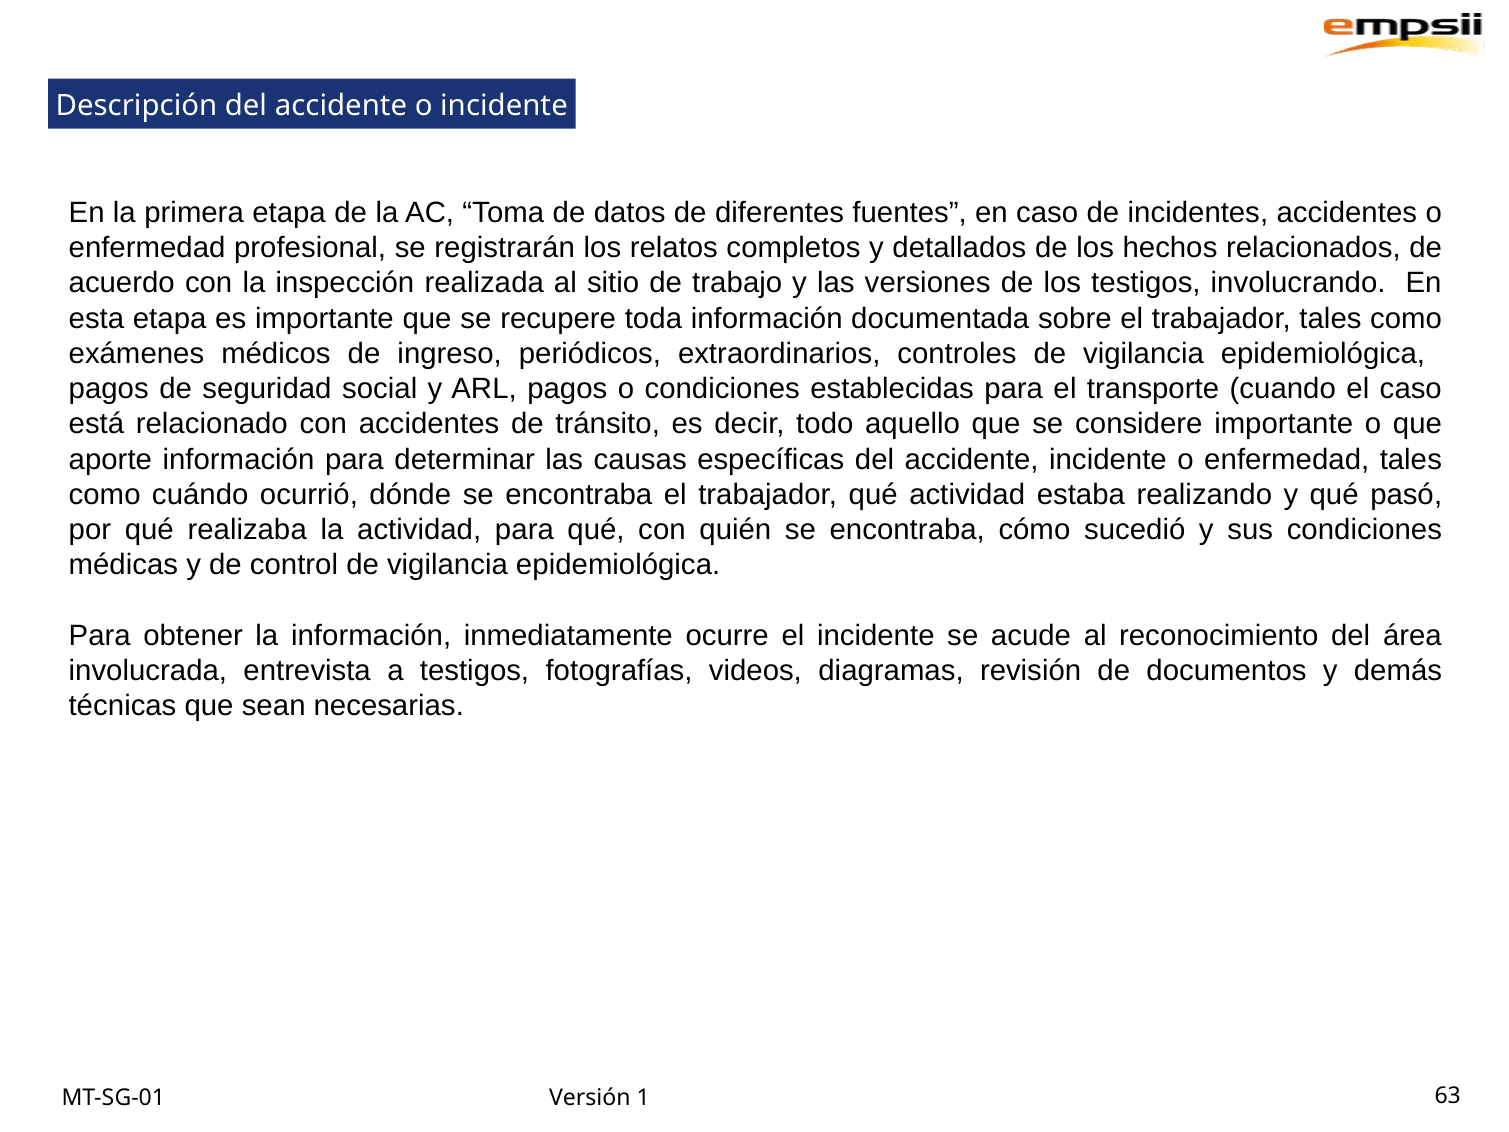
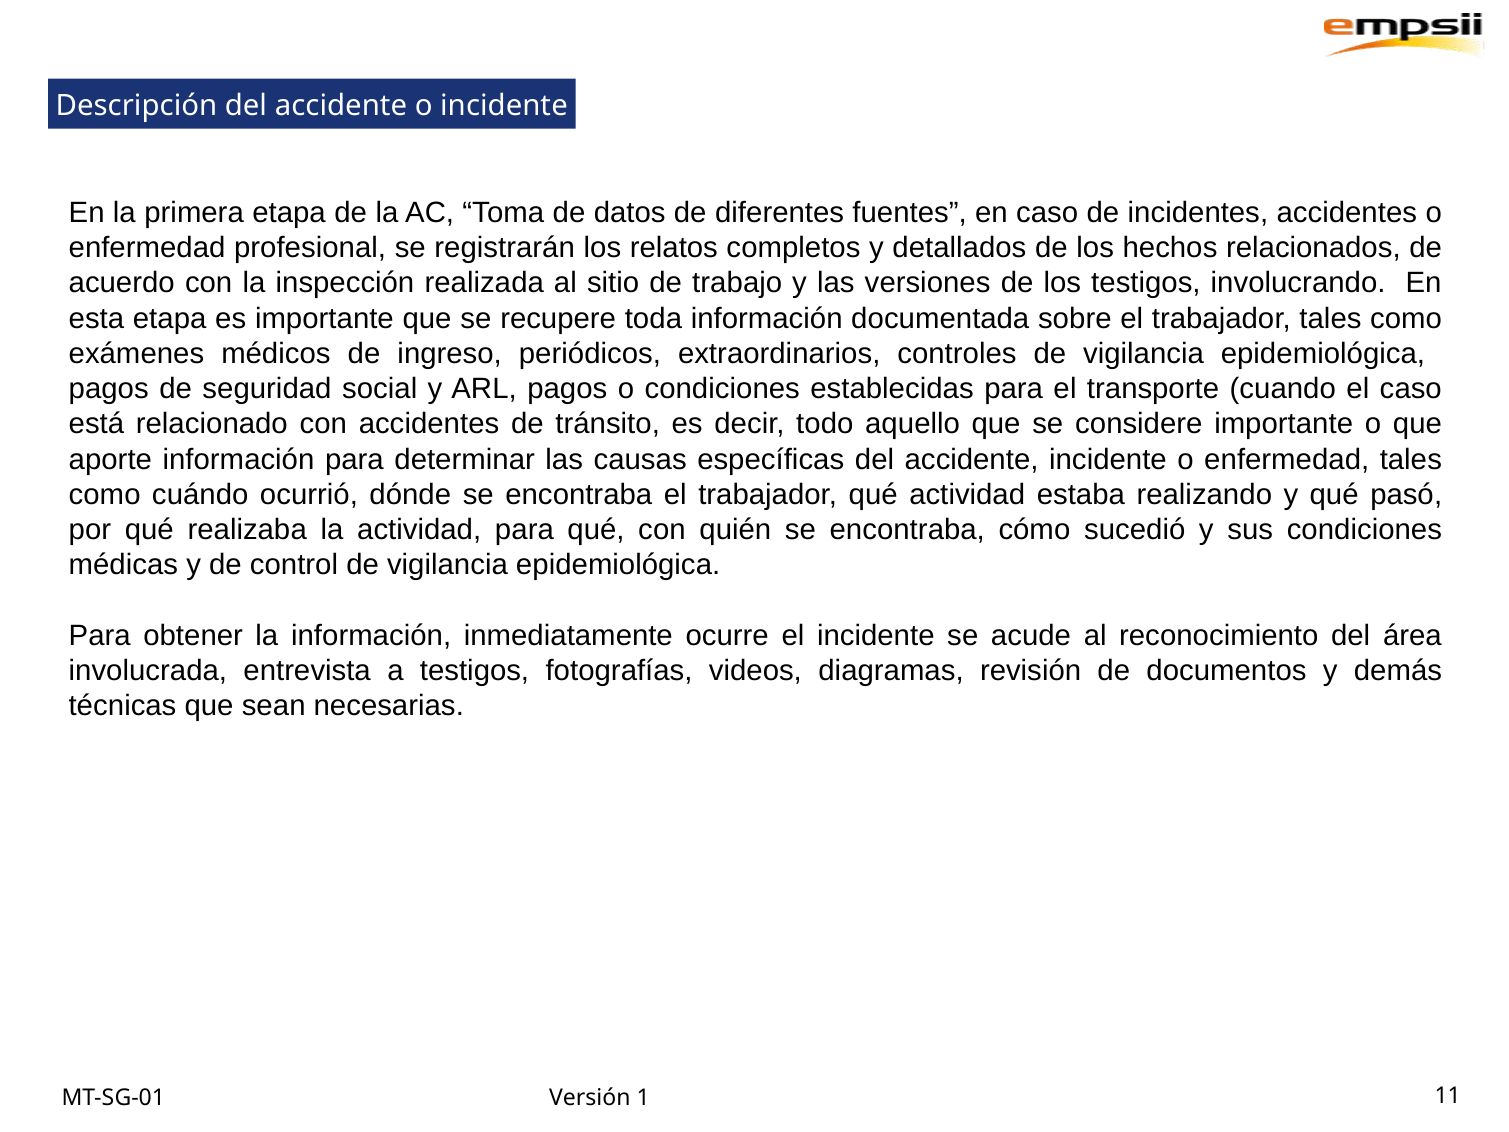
63: 63 -> 11
